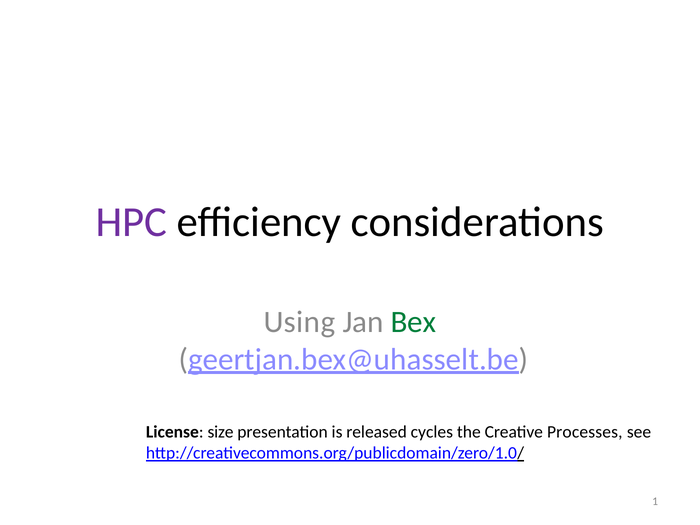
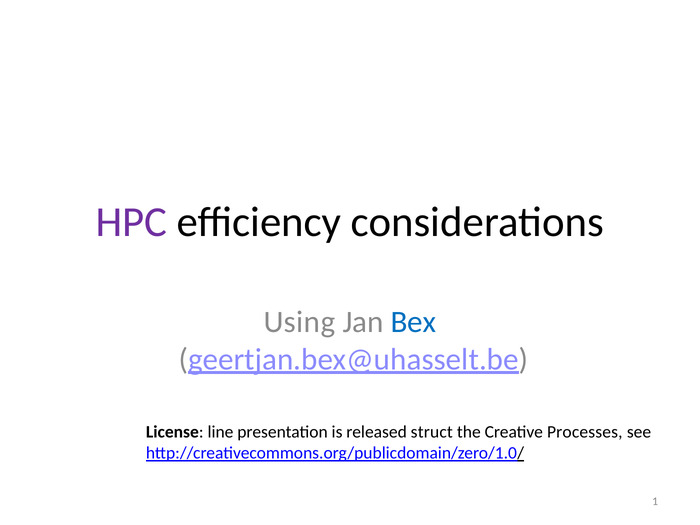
Bex colour: green -> blue
size: size -> line
cycles: cycles -> struct
